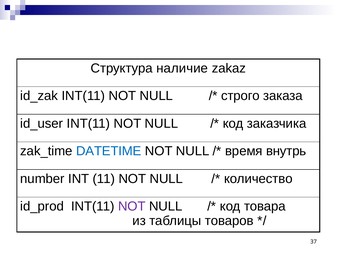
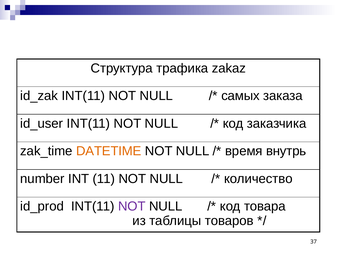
наличие: наличие -> трафика
строго: строго -> самых
DATETIME colour: blue -> orange
